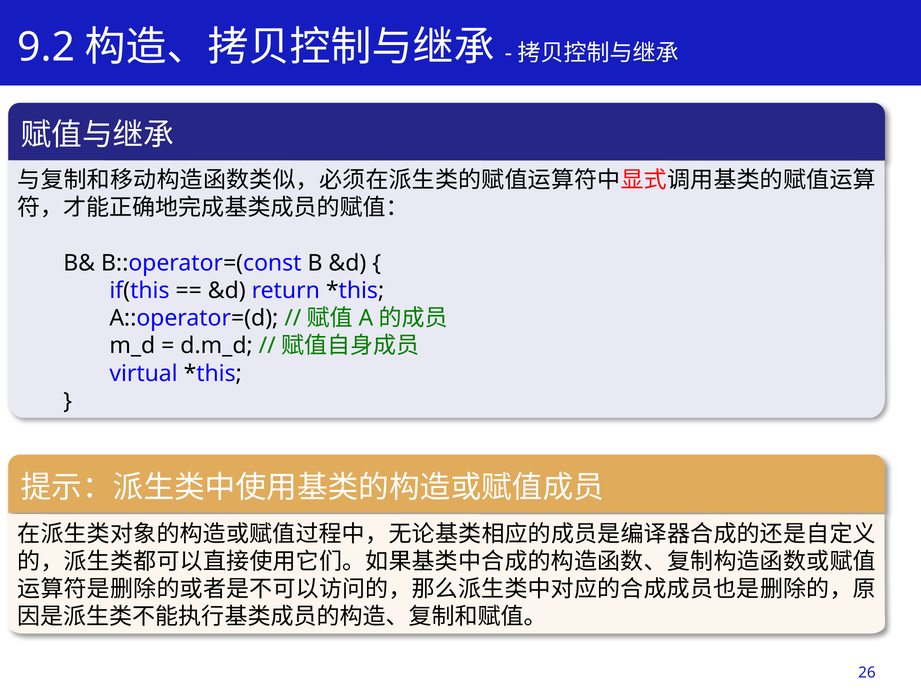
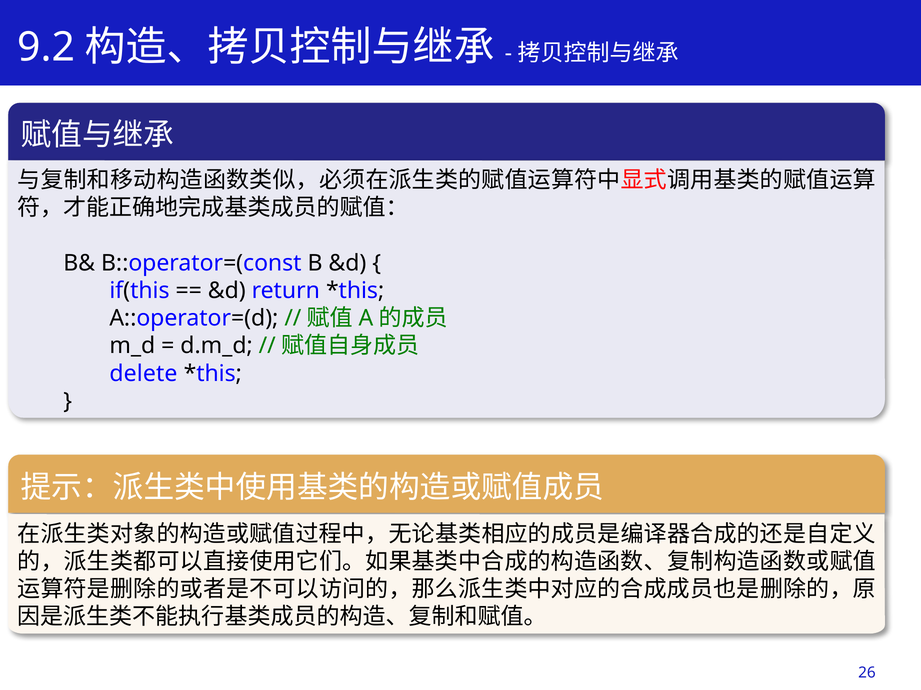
virtual: virtual -> delete
